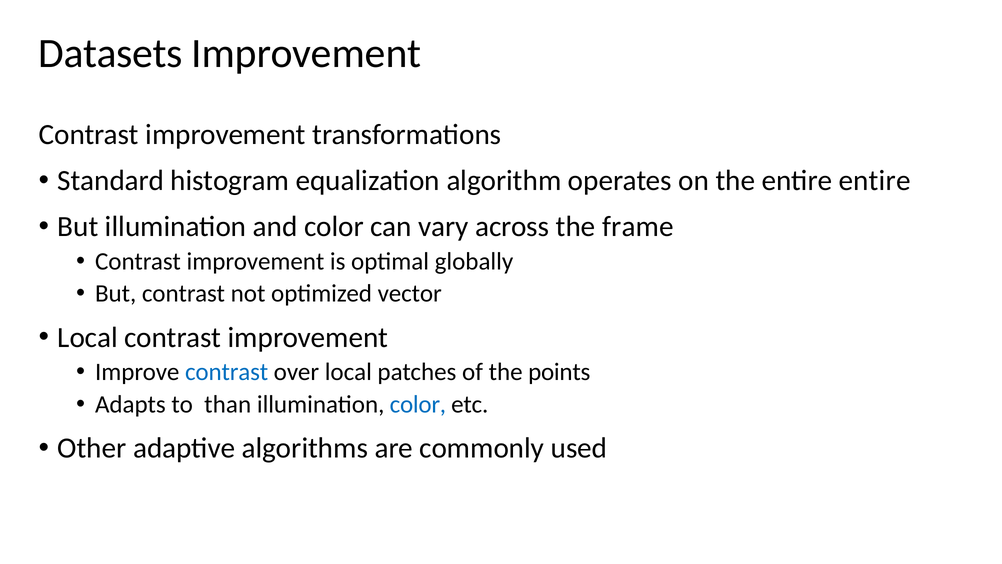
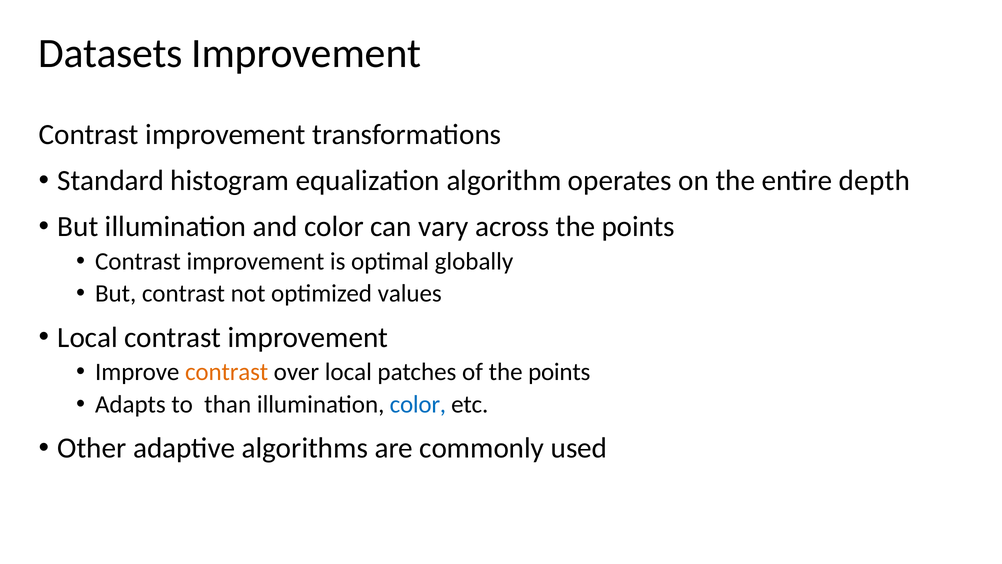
entire entire: entire -> depth
across the frame: frame -> points
vector: vector -> values
contrast at (227, 372) colour: blue -> orange
